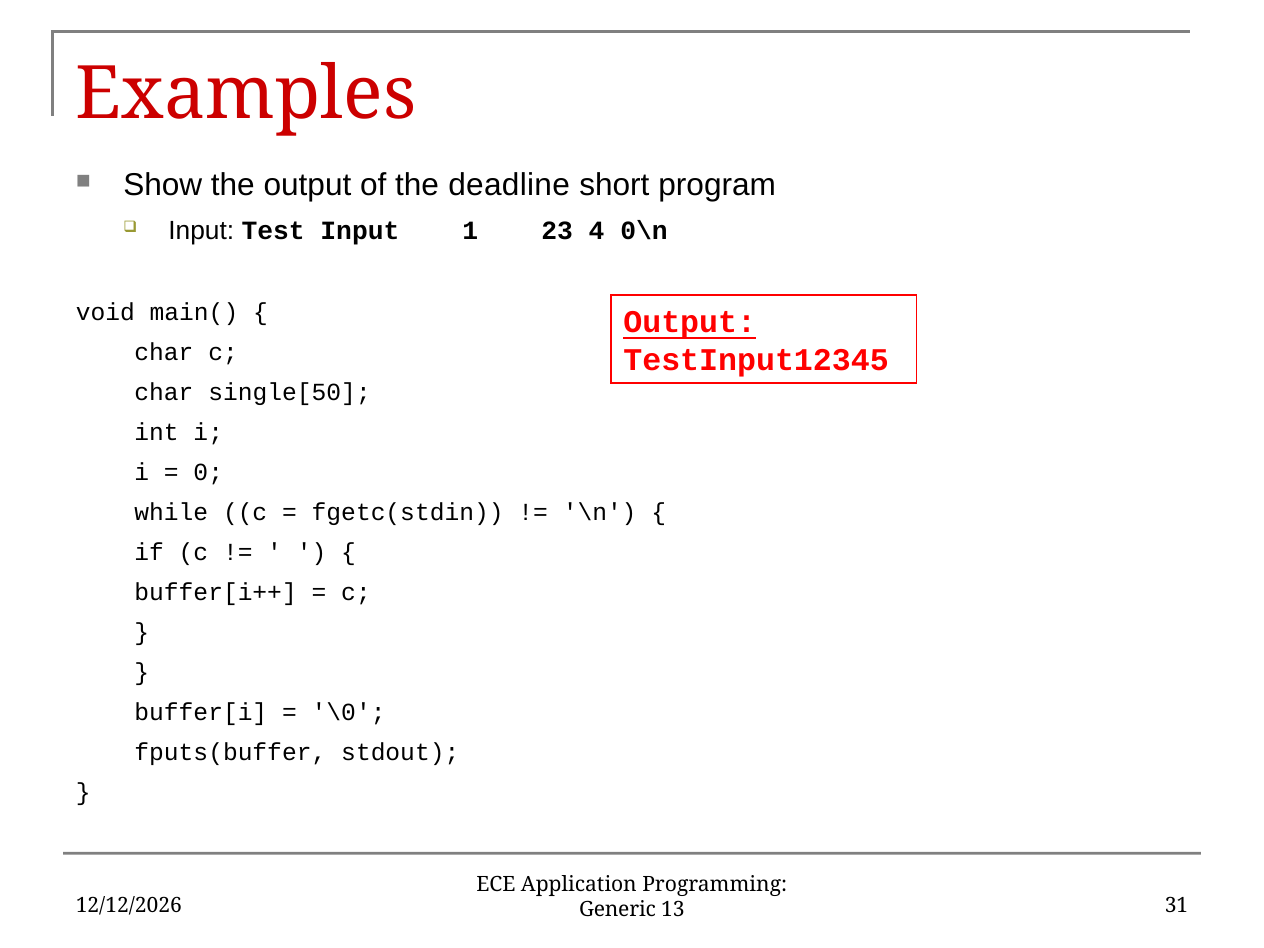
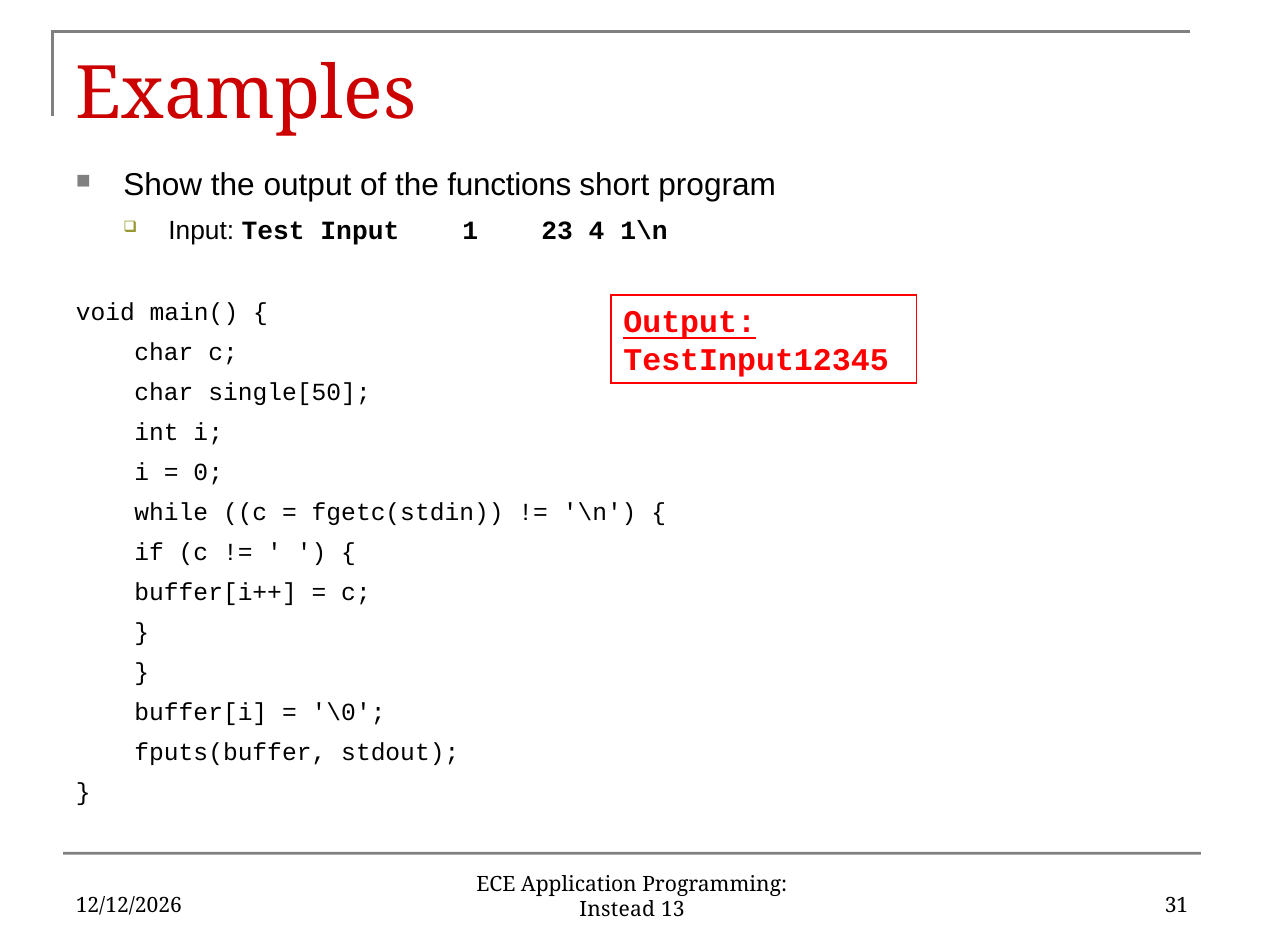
deadline: deadline -> functions
0\n: 0\n -> 1\n
Generic: Generic -> Instead
